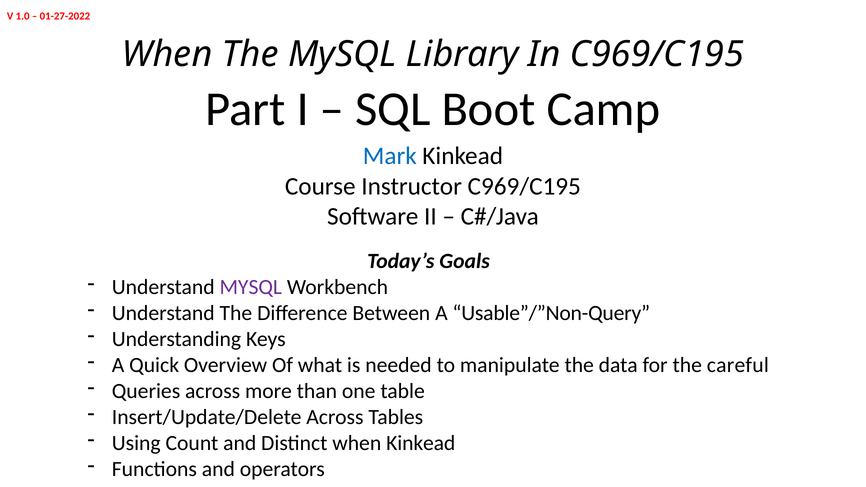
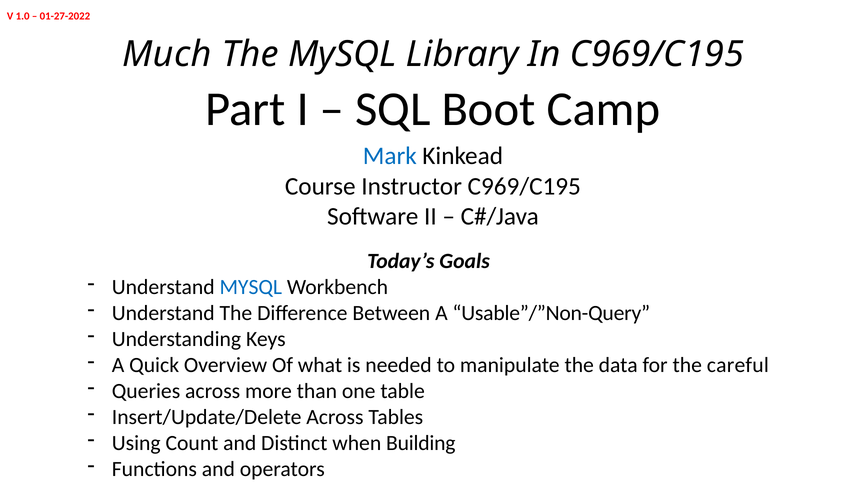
When at (167, 55): When -> Much
MYSQL at (251, 287) colour: purple -> blue
when Kinkead: Kinkead -> Building
